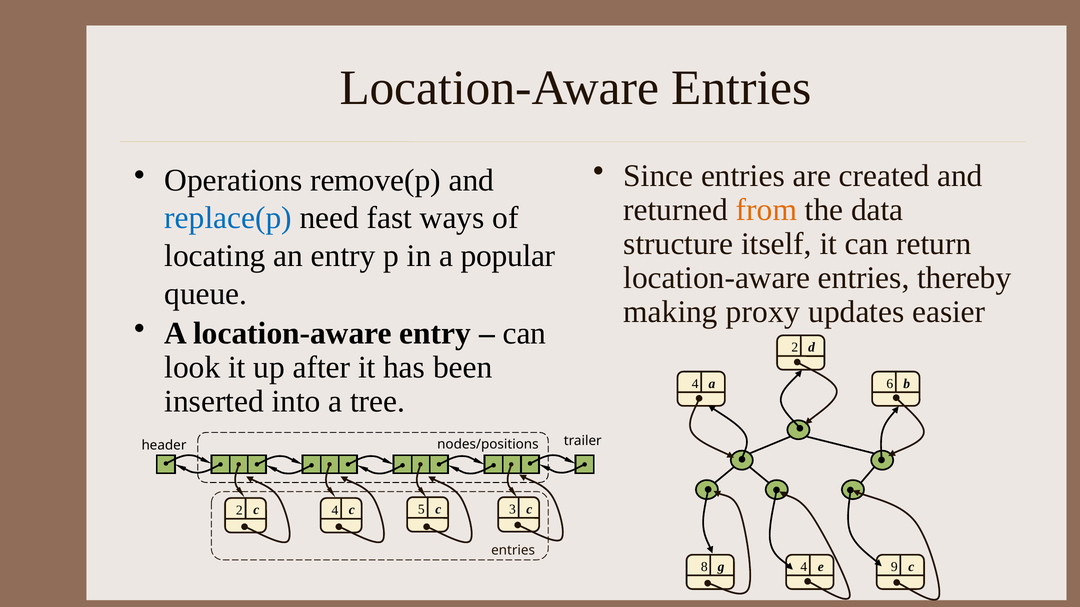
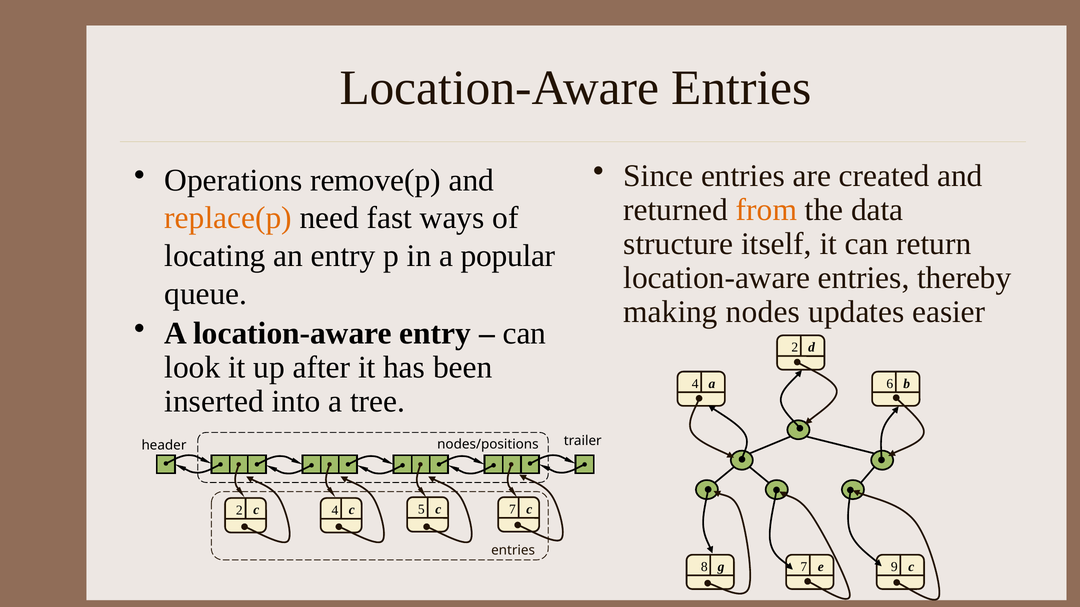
replace(p colour: blue -> orange
proxy: proxy -> nodes
c 3: 3 -> 7
g 4: 4 -> 7
